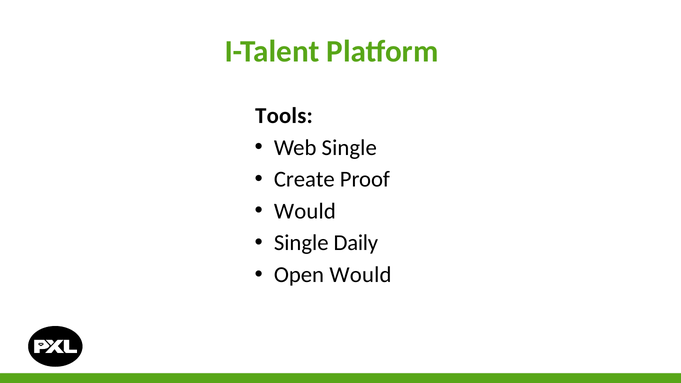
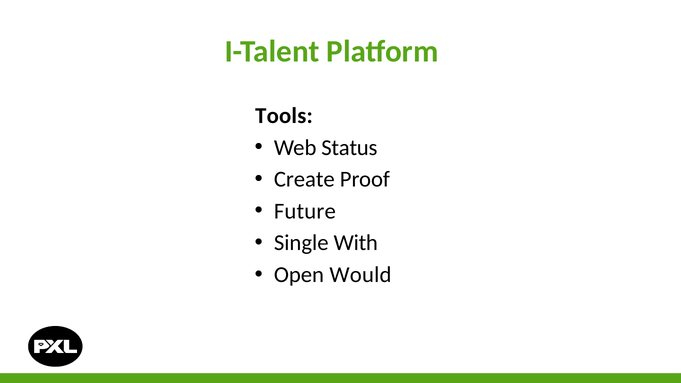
Web Single: Single -> Status
Would at (305, 211): Would -> Future
Daily: Daily -> With
